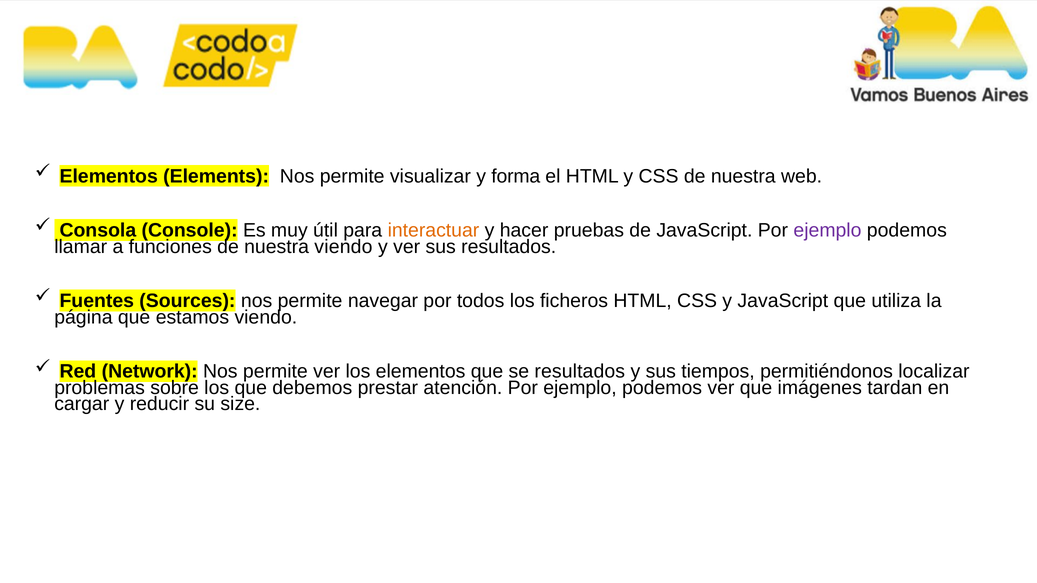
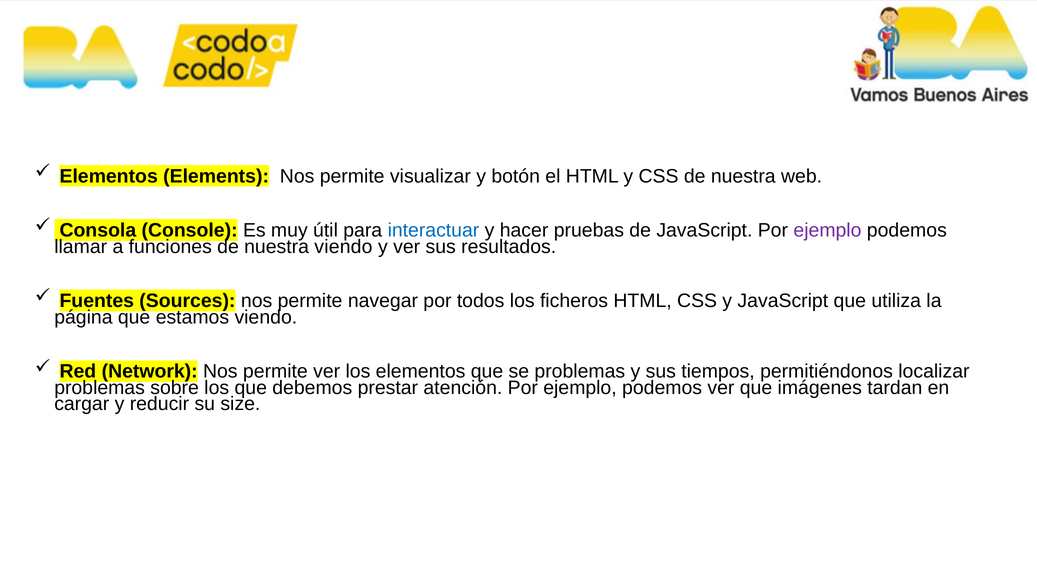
forma: forma -> botón
interactuar colour: orange -> blue
se resultados: resultados -> problemas
